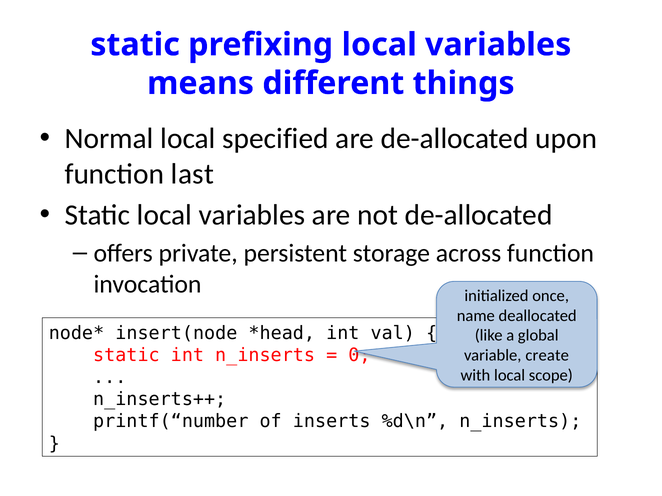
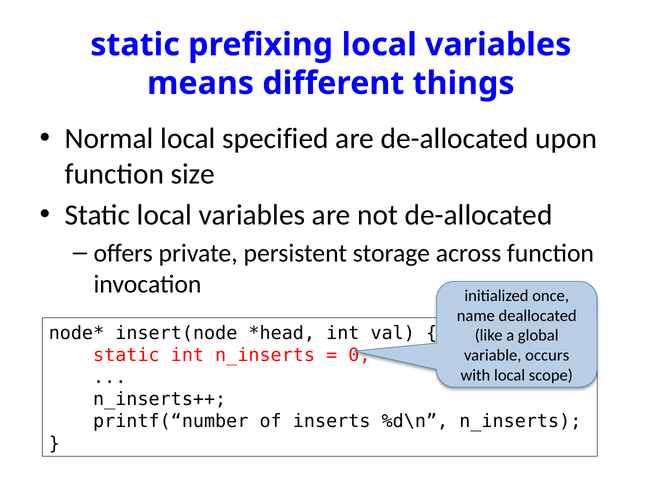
last: last -> size
create: create -> occurs
